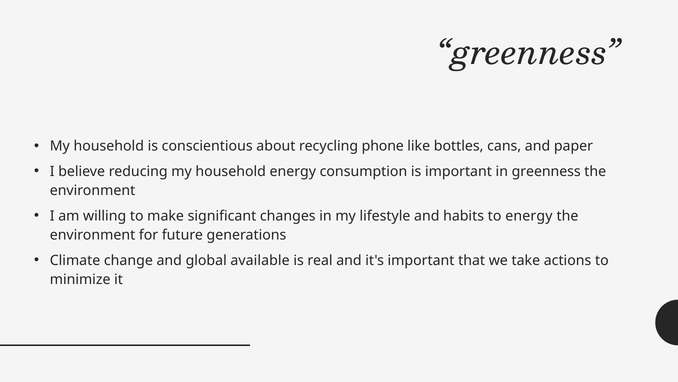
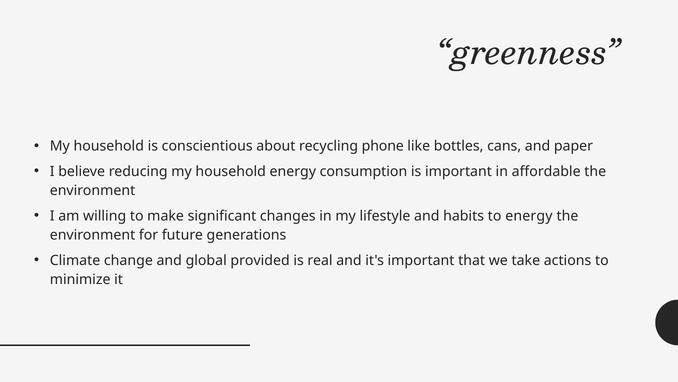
in greenness: greenness -> affordable
available: available -> provided
